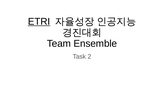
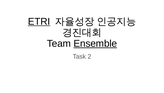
Ensemble underline: none -> present
